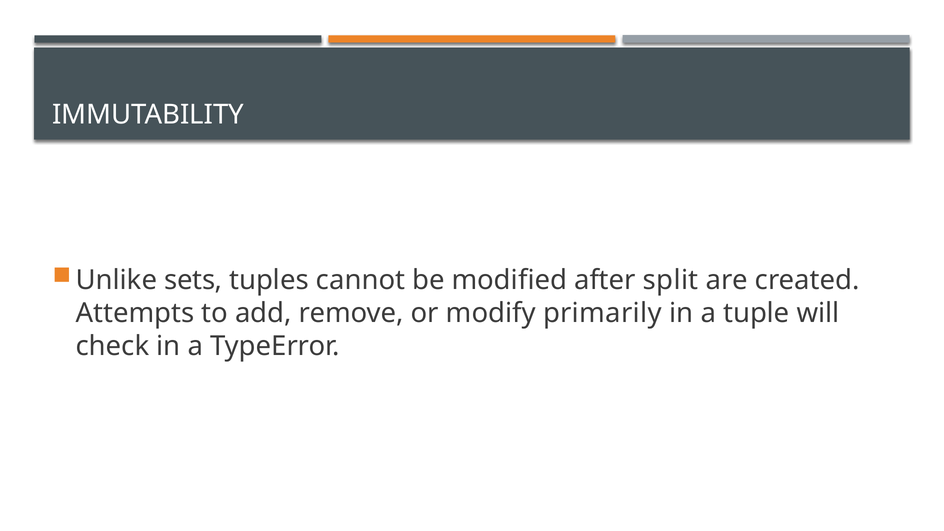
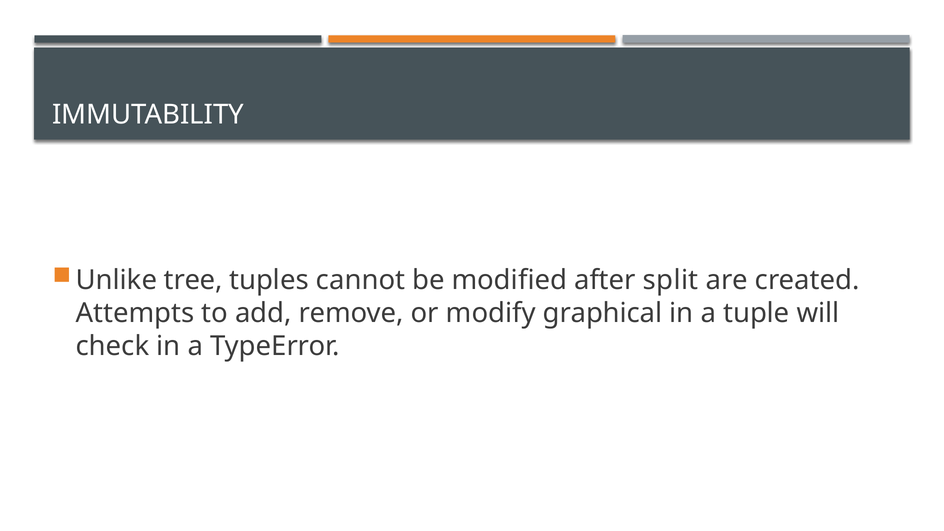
sets: sets -> tree
primarily: primarily -> graphical
